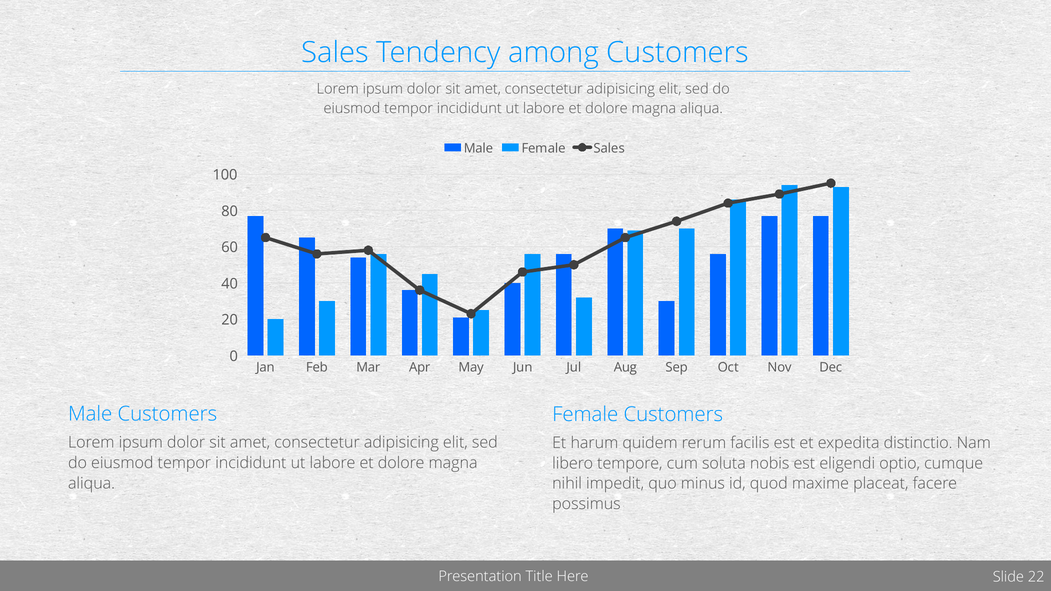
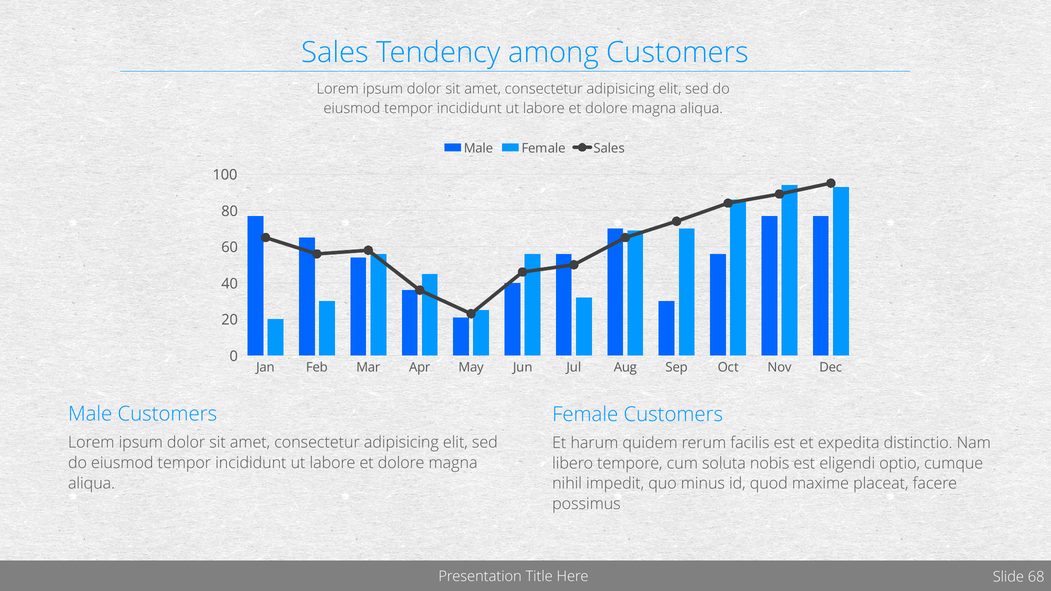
22: 22 -> 68
